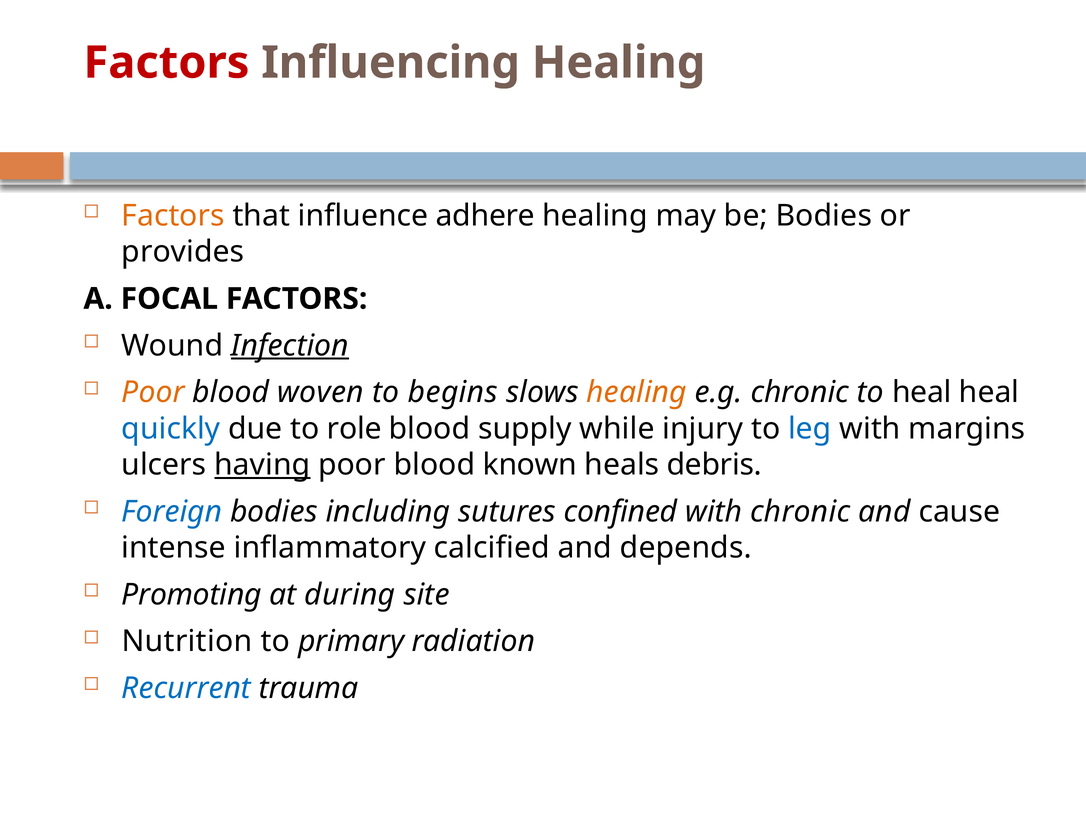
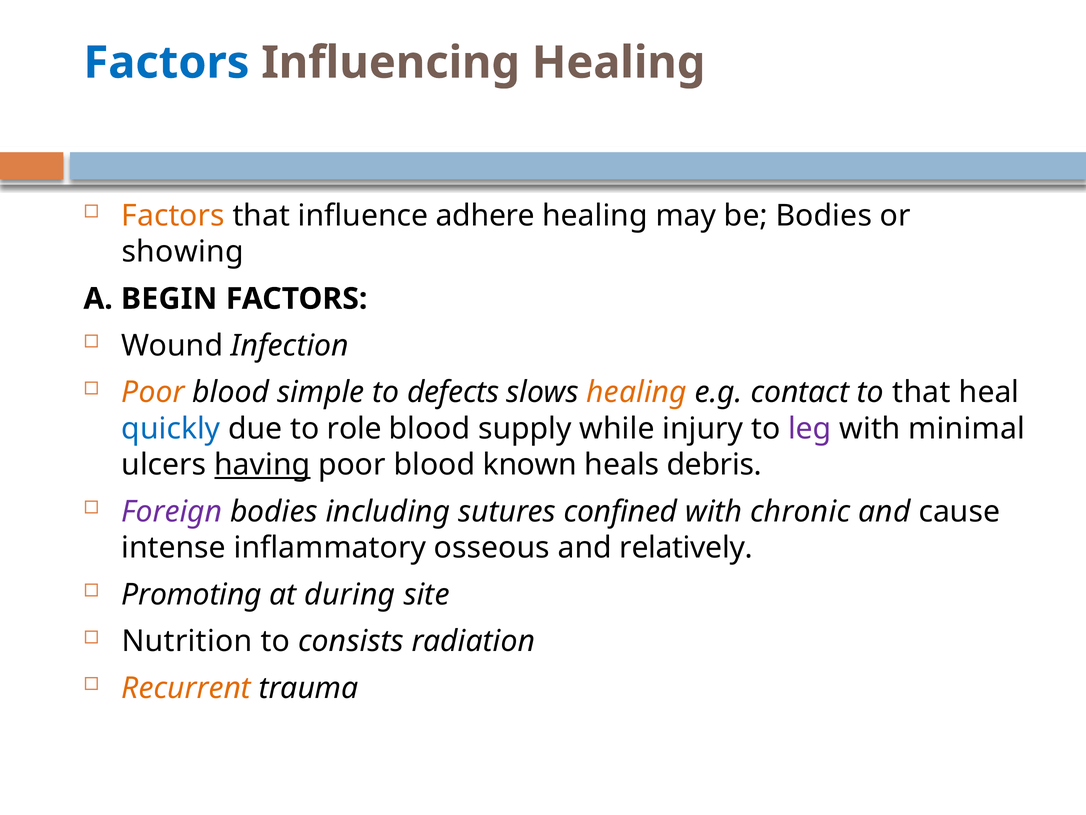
Factors at (166, 63) colour: red -> blue
provides: provides -> showing
FOCAL: FOCAL -> BEGIN
Infection underline: present -> none
woven: woven -> simple
begins: begins -> defects
e.g chronic: chronic -> contact
to heal: heal -> that
leg colour: blue -> purple
margins: margins -> minimal
Foreign colour: blue -> purple
calcified: calcified -> osseous
depends: depends -> relatively
primary: primary -> consists
Recurrent colour: blue -> orange
